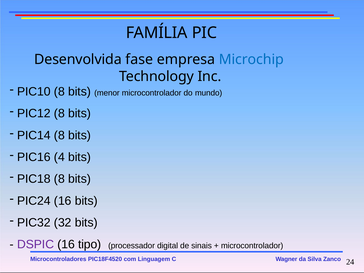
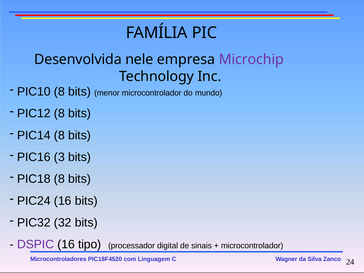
fase: fase -> nele
Microchip colour: blue -> purple
4: 4 -> 3
